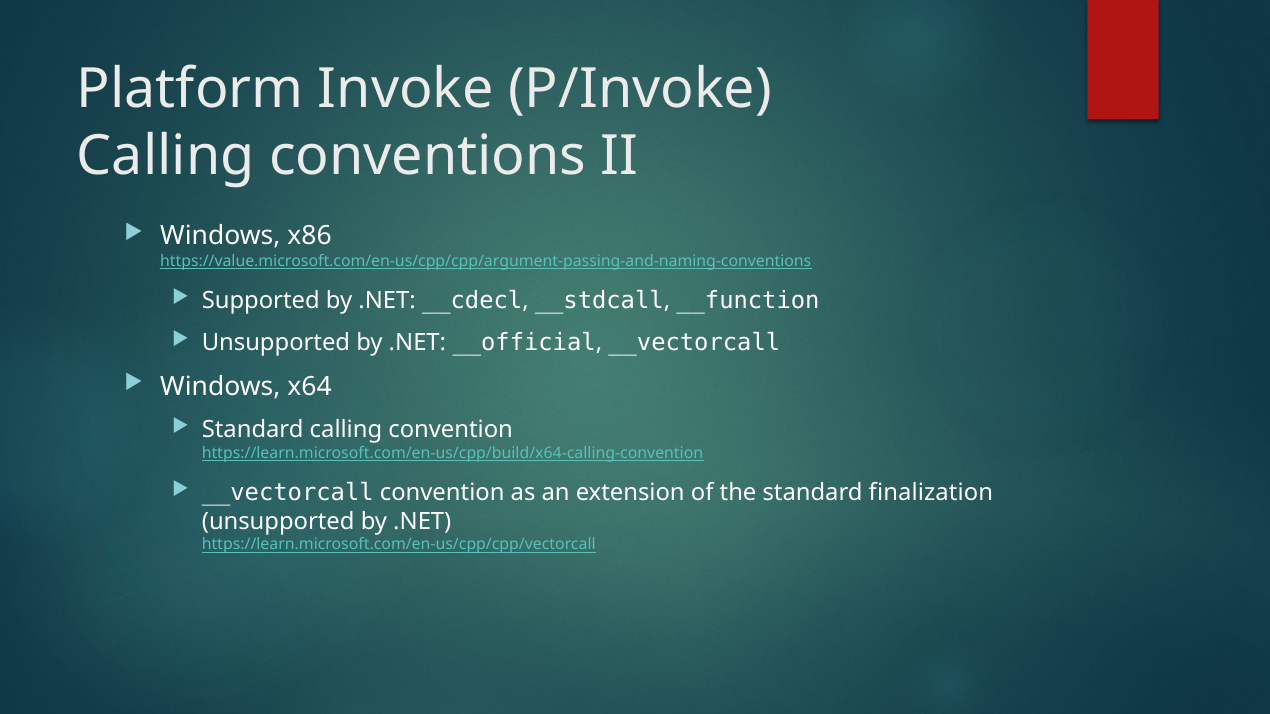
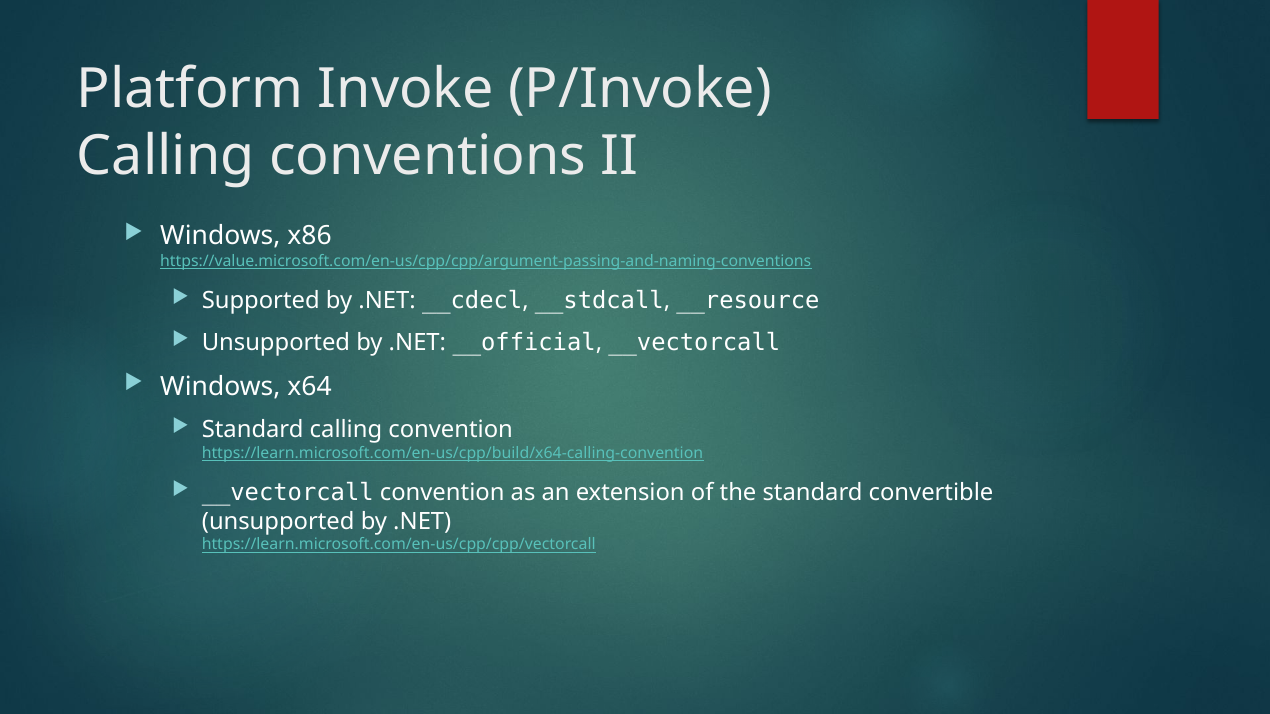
__function: __function -> __resource
finalization: finalization -> convertible
